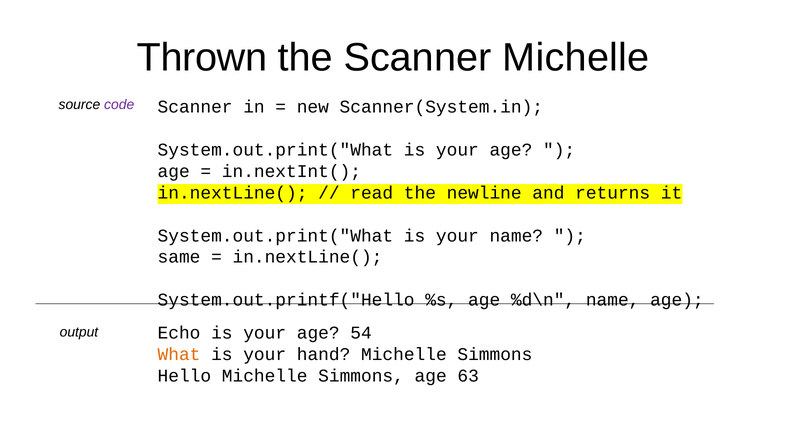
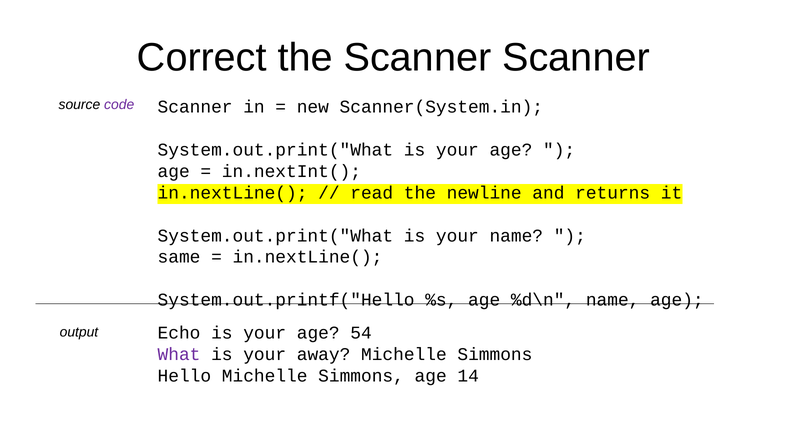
Thrown: Thrown -> Correct
the Scanner Michelle: Michelle -> Scanner
What colour: orange -> purple
hand: hand -> away
63: 63 -> 14
